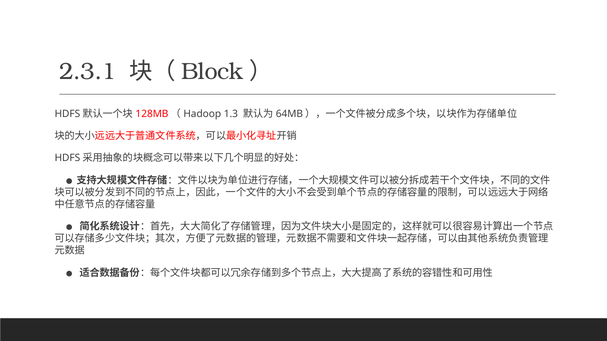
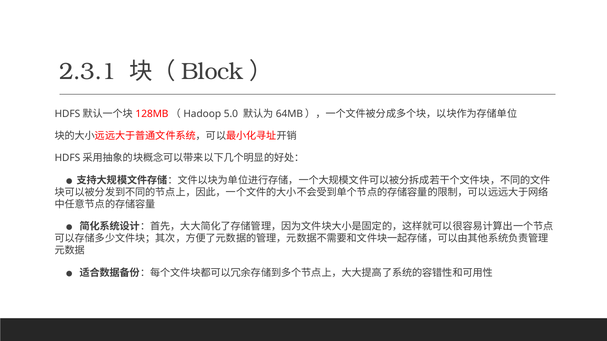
1.3: 1.3 -> 5.0
